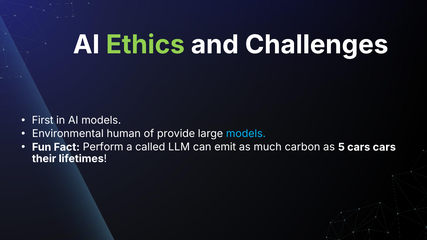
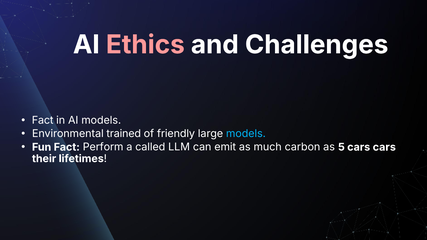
Ethics colour: light green -> pink
First at (43, 121): First -> Fact
human: human -> trained
provide: provide -> friendly
